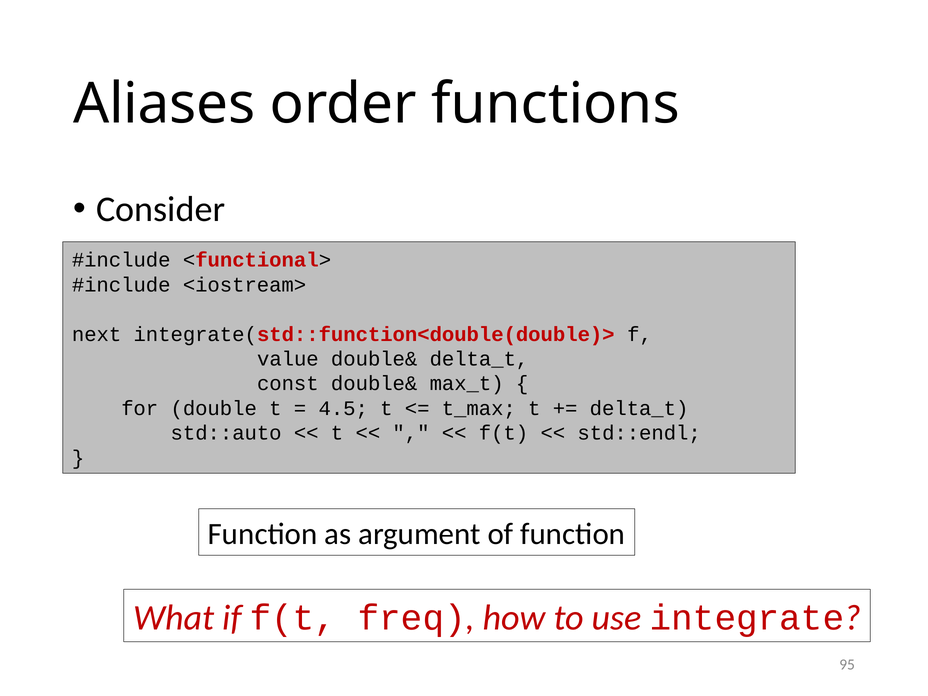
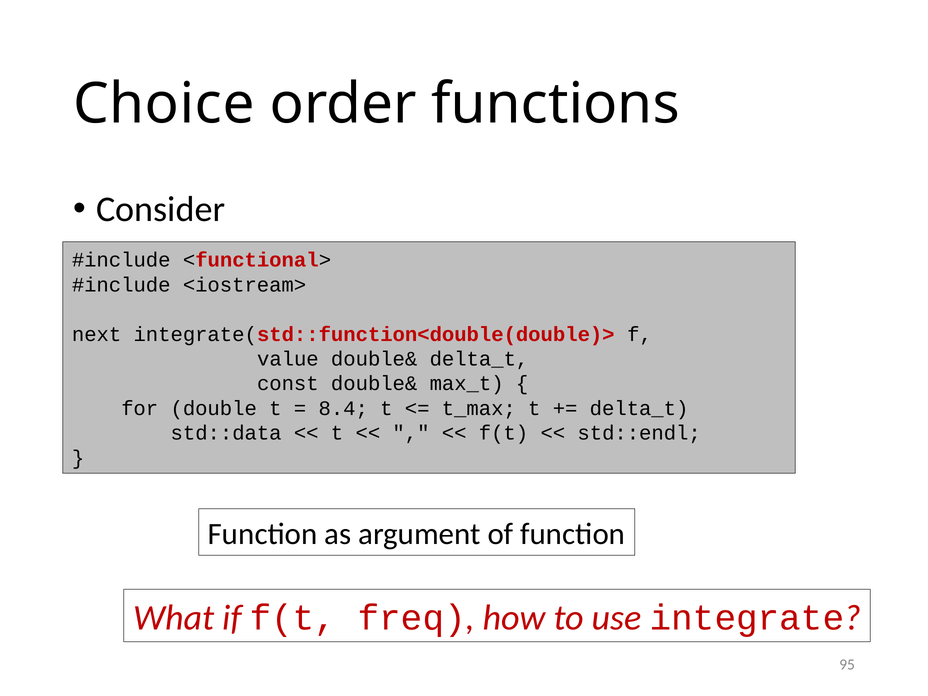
Aliases: Aliases -> Choice
4.5: 4.5 -> 8.4
std::auto: std::auto -> std::data
